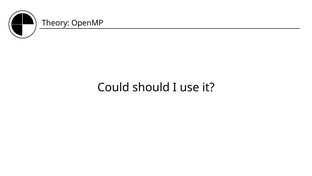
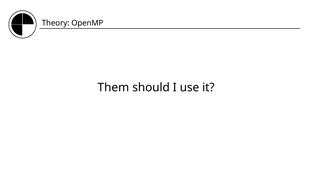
Could: Could -> Them
